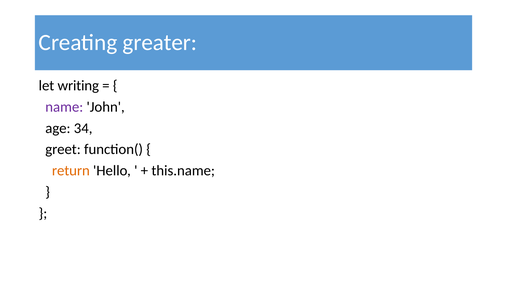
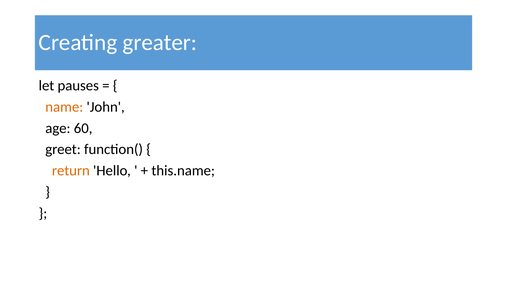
writing: writing -> pauses
name colour: purple -> orange
34: 34 -> 60
